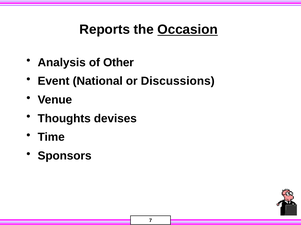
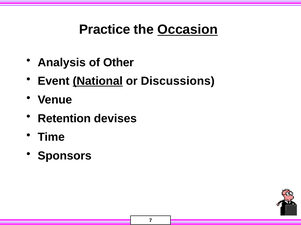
Reports: Reports -> Practice
National underline: none -> present
Thoughts: Thoughts -> Retention
